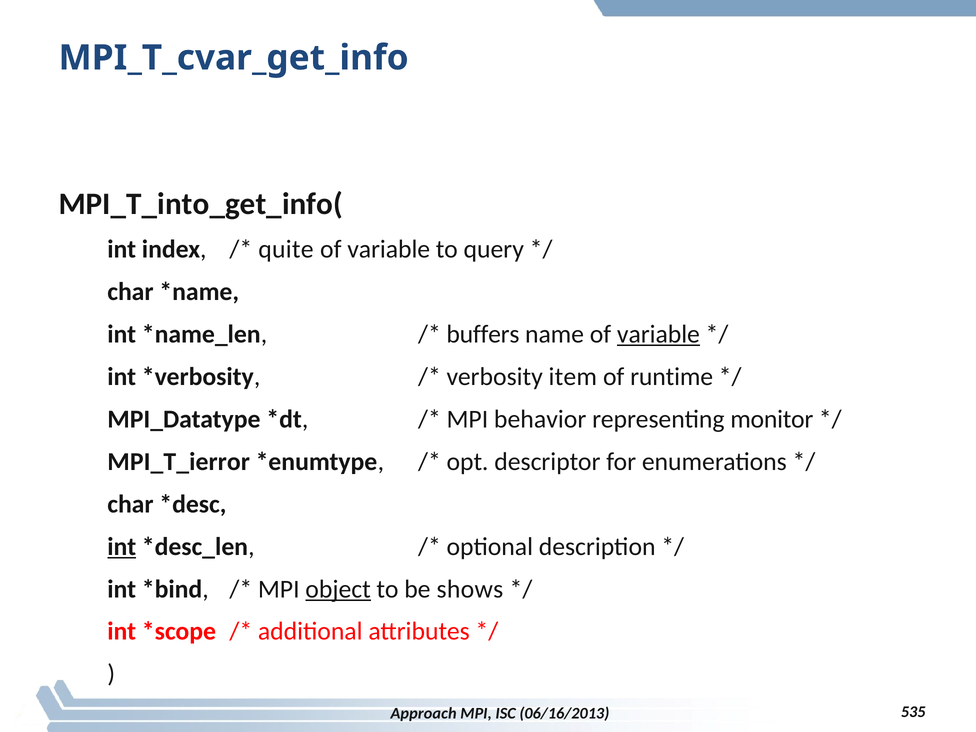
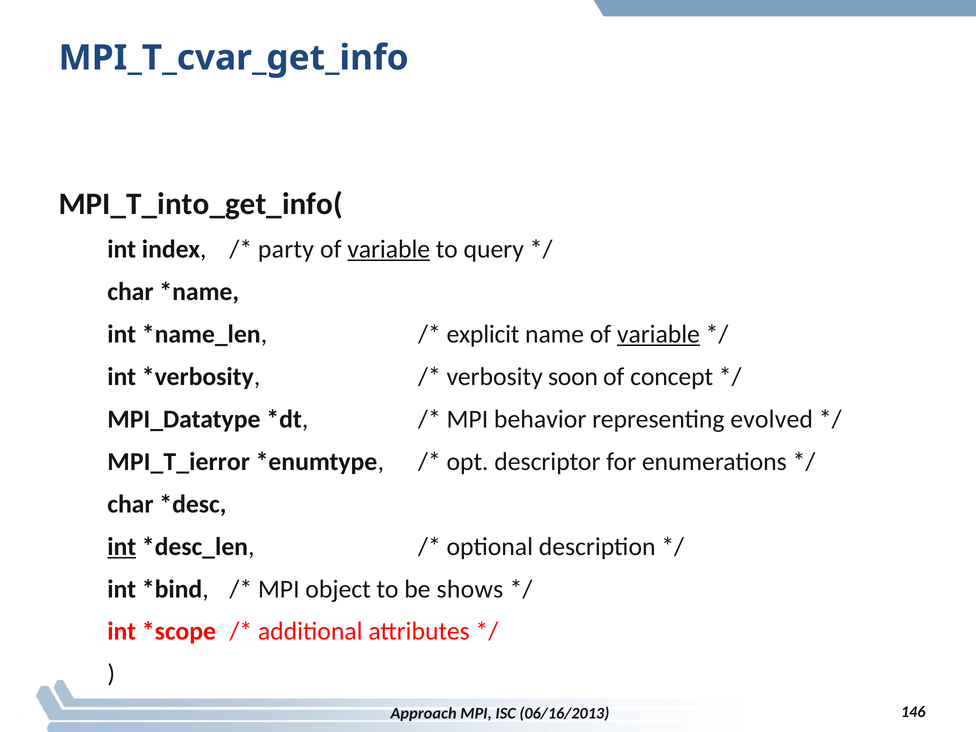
quite: quite -> party
variable at (389, 249) underline: none -> present
buffers: buffers -> explicit
item: item -> soon
runtime: runtime -> concept
monitor: monitor -> evolved
object underline: present -> none
535: 535 -> 146
